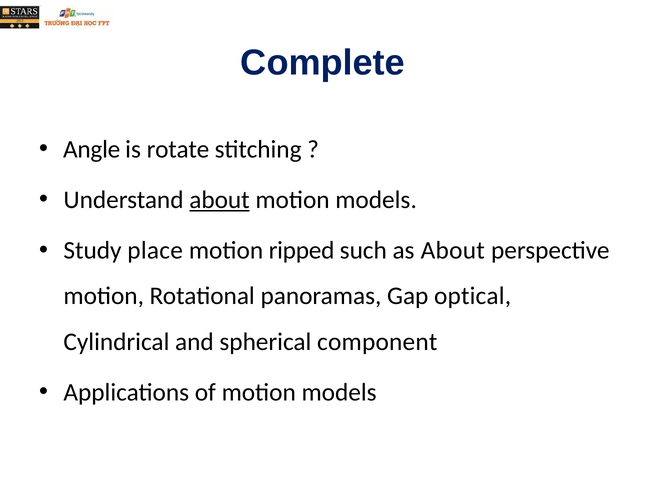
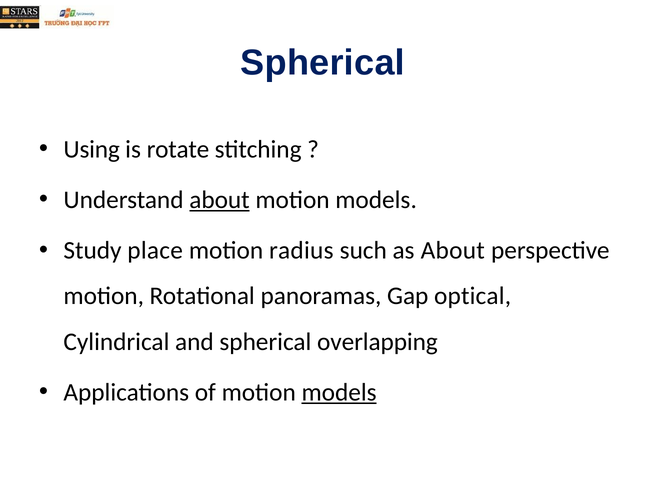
Complete at (323, 63): Complete -> Spherical
Angle: Angle -> Using
ripped: ripped -> radius
component: component -> overlapping
models at (339, 393) underline: none -> present
